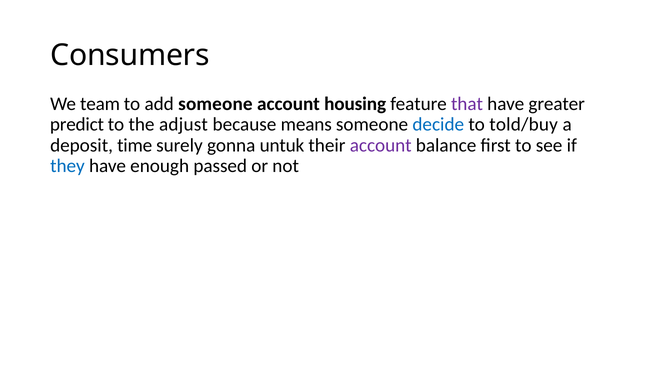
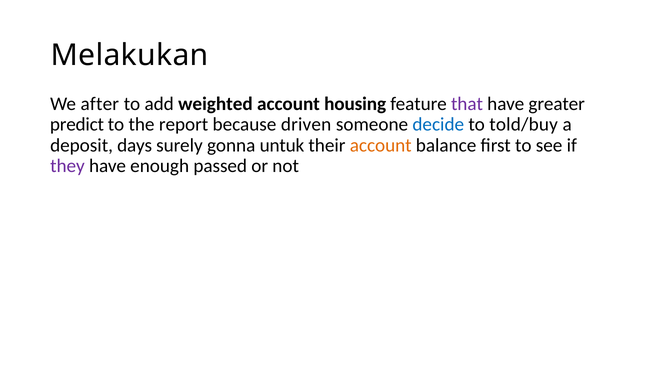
Consumers: Consumers -> Melakukan
team: team -> after
add someone: someone -> weighted
adjust: adjust -> report
means: means -> driven
time: time -> days
account at (381, 145) colour: purple -> orange
they colour: blue -> purple
